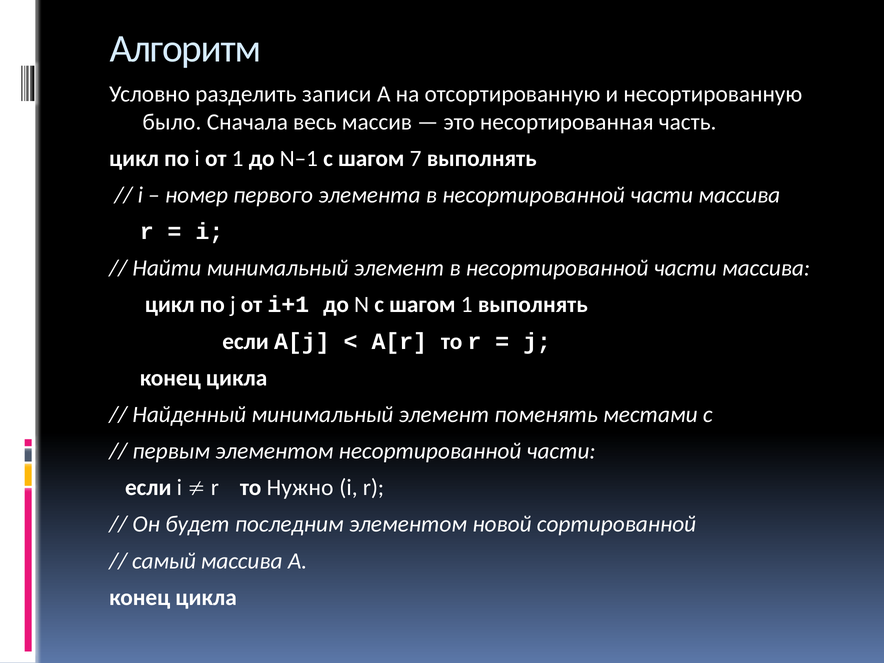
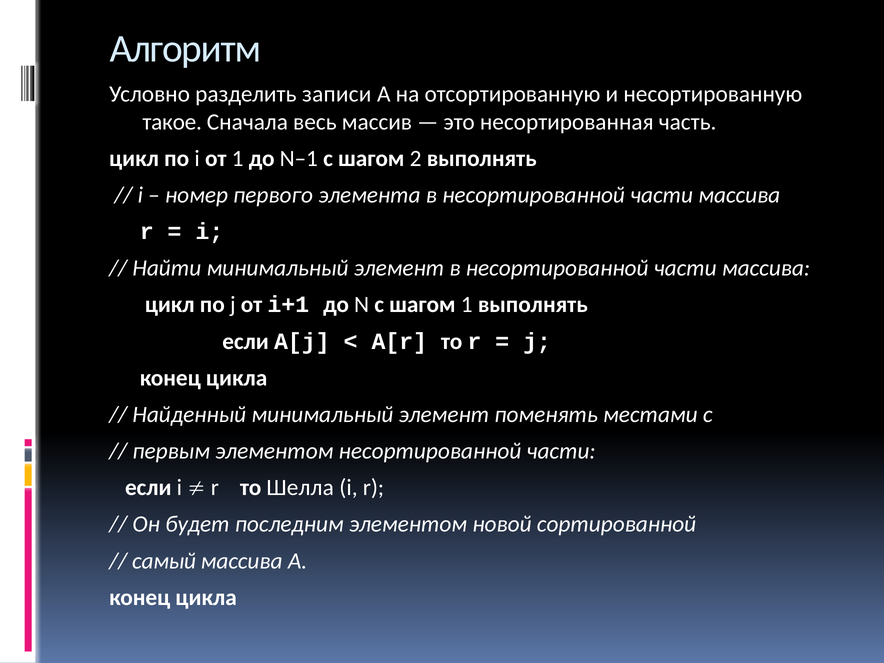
было: было -> такое
7: 7 -> 2
Нужно: Нужно -> Шелла
